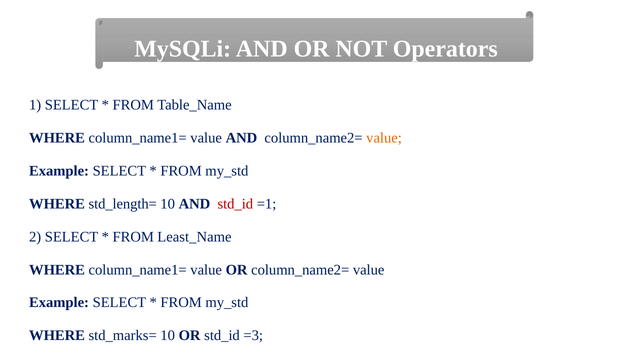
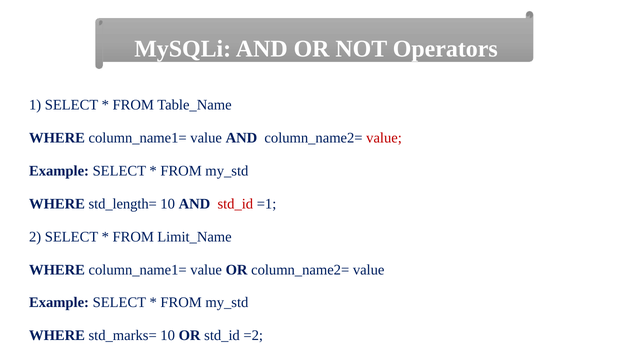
value at (384, 138) colour: orange -> red
Least_Name: Least_Name -> Limit_Name
=3: =3 -> =2
